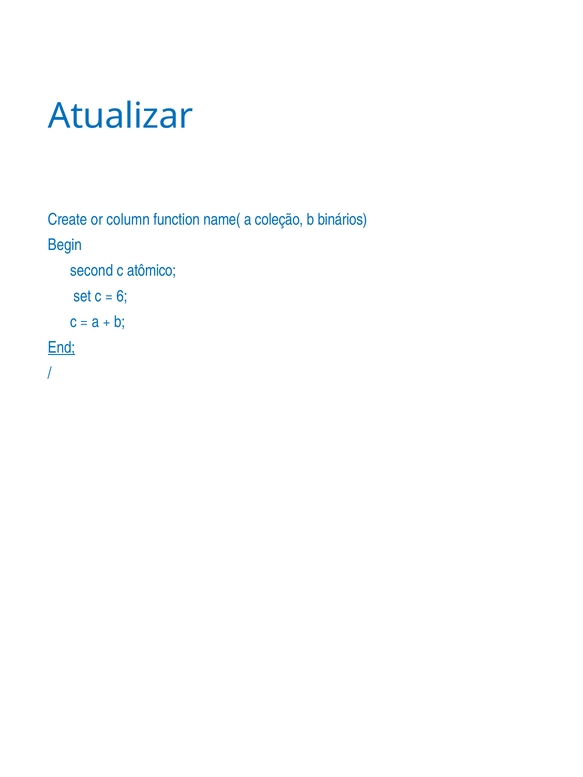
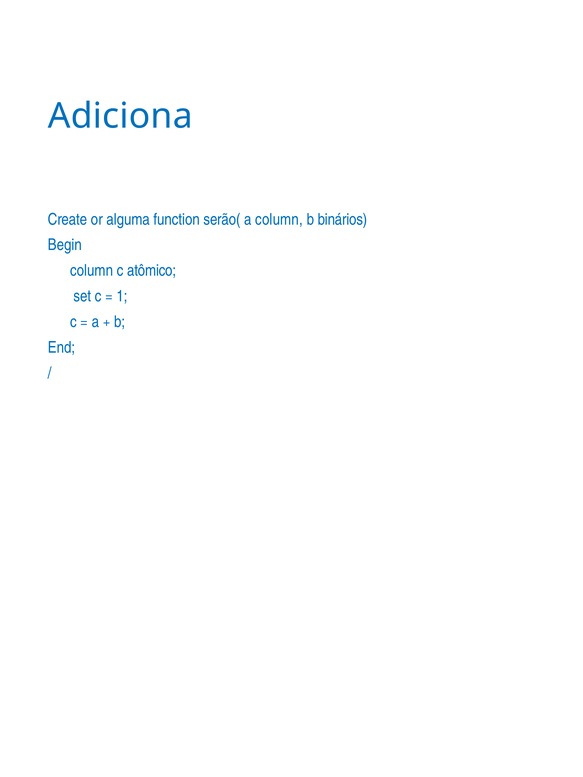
Atualizar: Atualizar -> Adiciona
column: column -> alguma
name(: name( -> serão(
a coleção: coleção -> column
second at (92, 271): second -> column
6: 6 -> 1
End underline: present -> none
